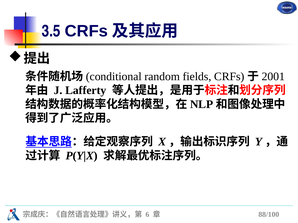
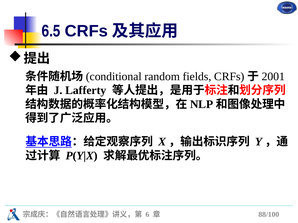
3.5: 3.5 -> 6.5
